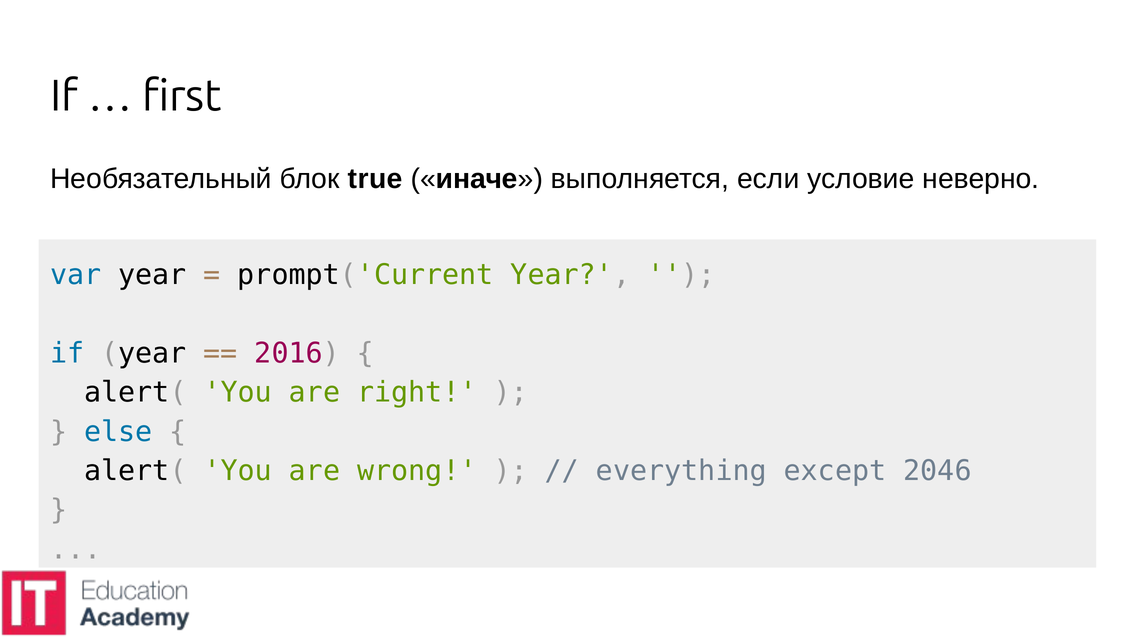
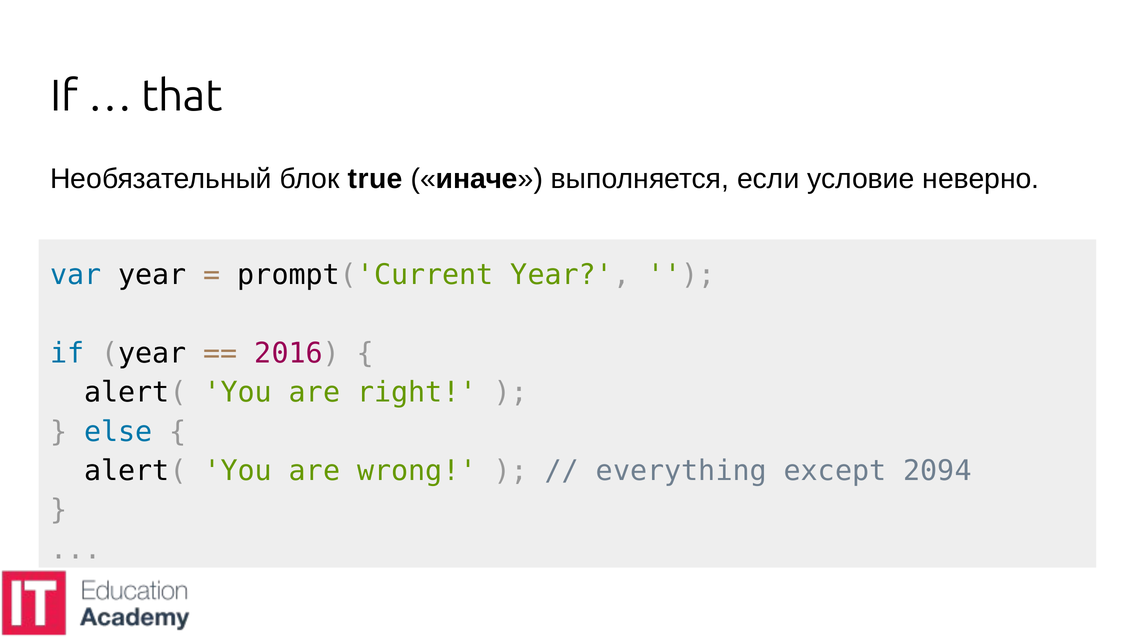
first: first -> that
2046: 2046 -> 2094
